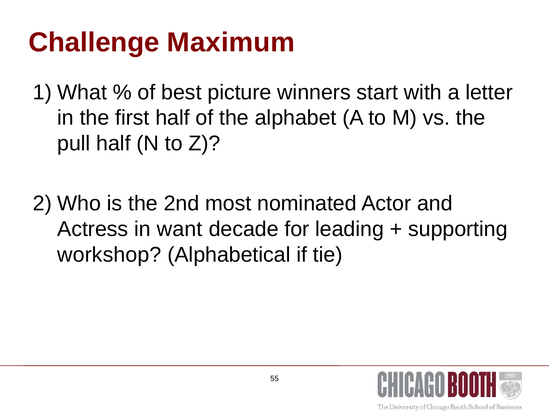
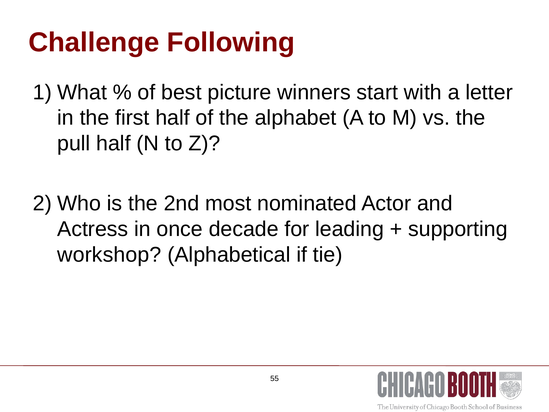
Maximum: Maximum -> Following
want: want -> once
